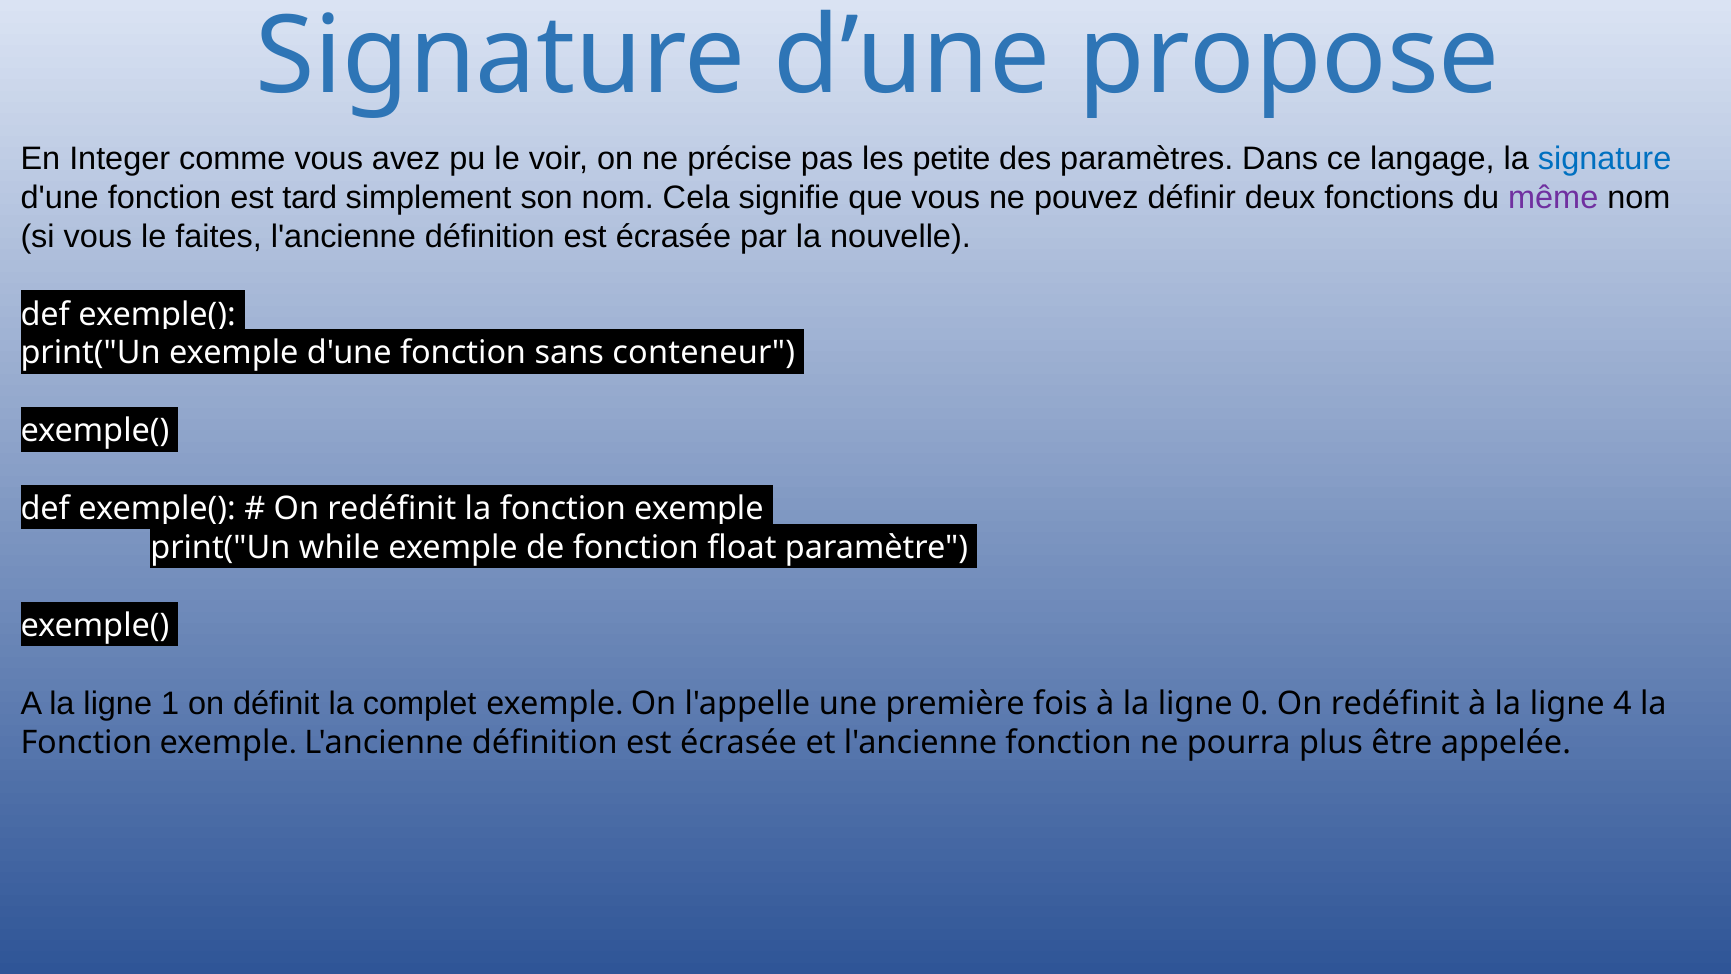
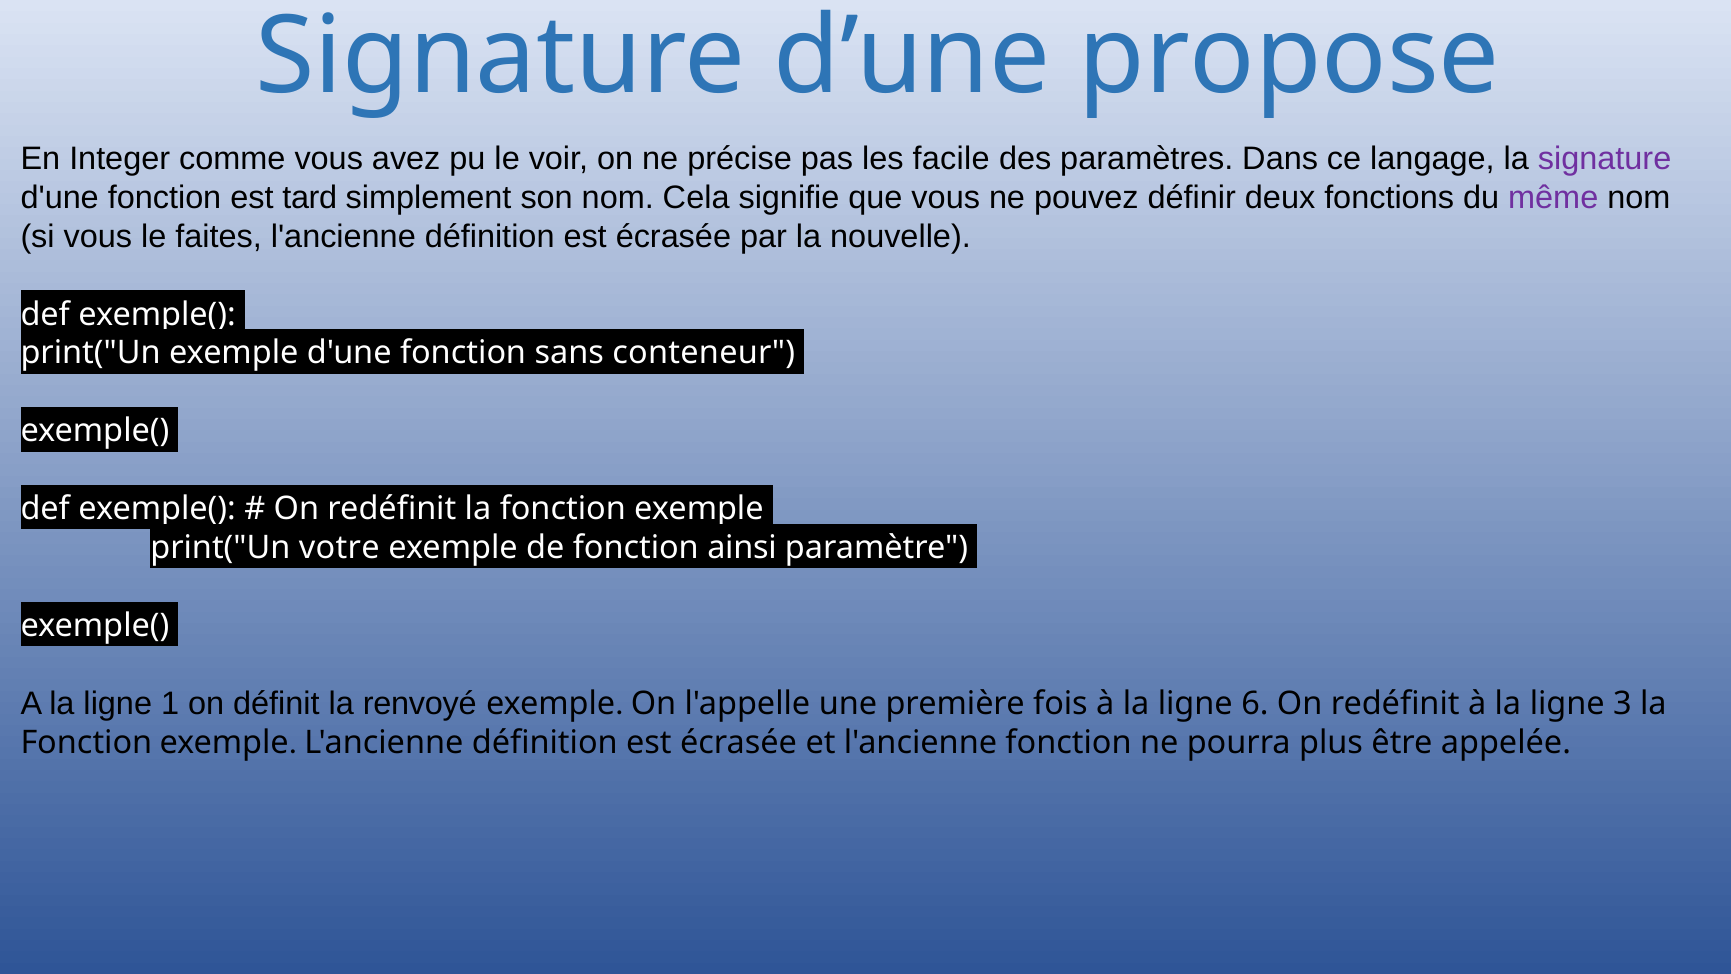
petite: petite -> facile
signature at (1605, 158) colour: blue -> purple
while: while -> votre
float: float -> ainsi
complet: complet -> renvoyé
0: 0 -> 6
4: 4 -> 3
